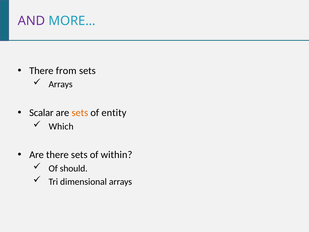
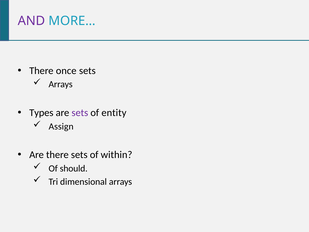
from: from -> once
Scalar: Scalar -> Types
sets at (80, 113) colour: orange -> purple
Which: Which -> Assign
